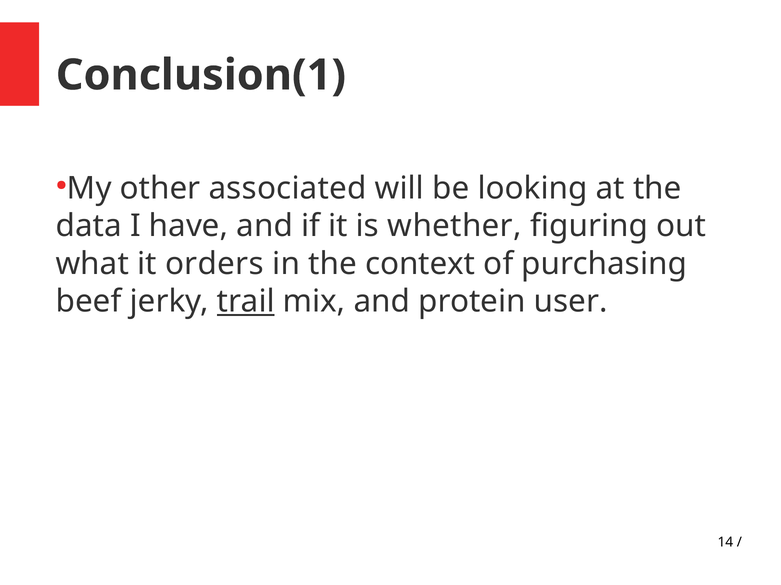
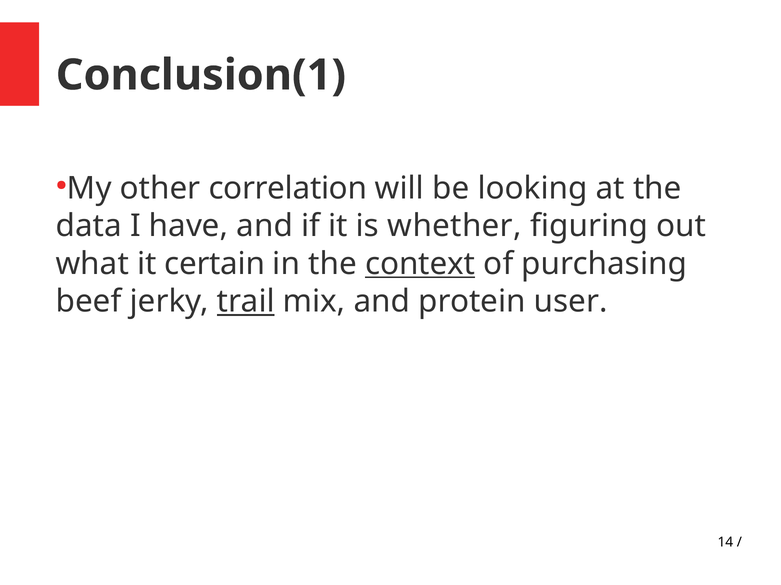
associated: associated -> correlation
orders: orders -> certain
context underline: none -> present
